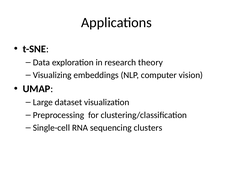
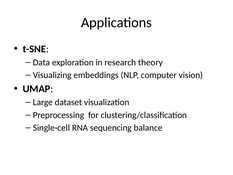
clusters: clusters -> balance
